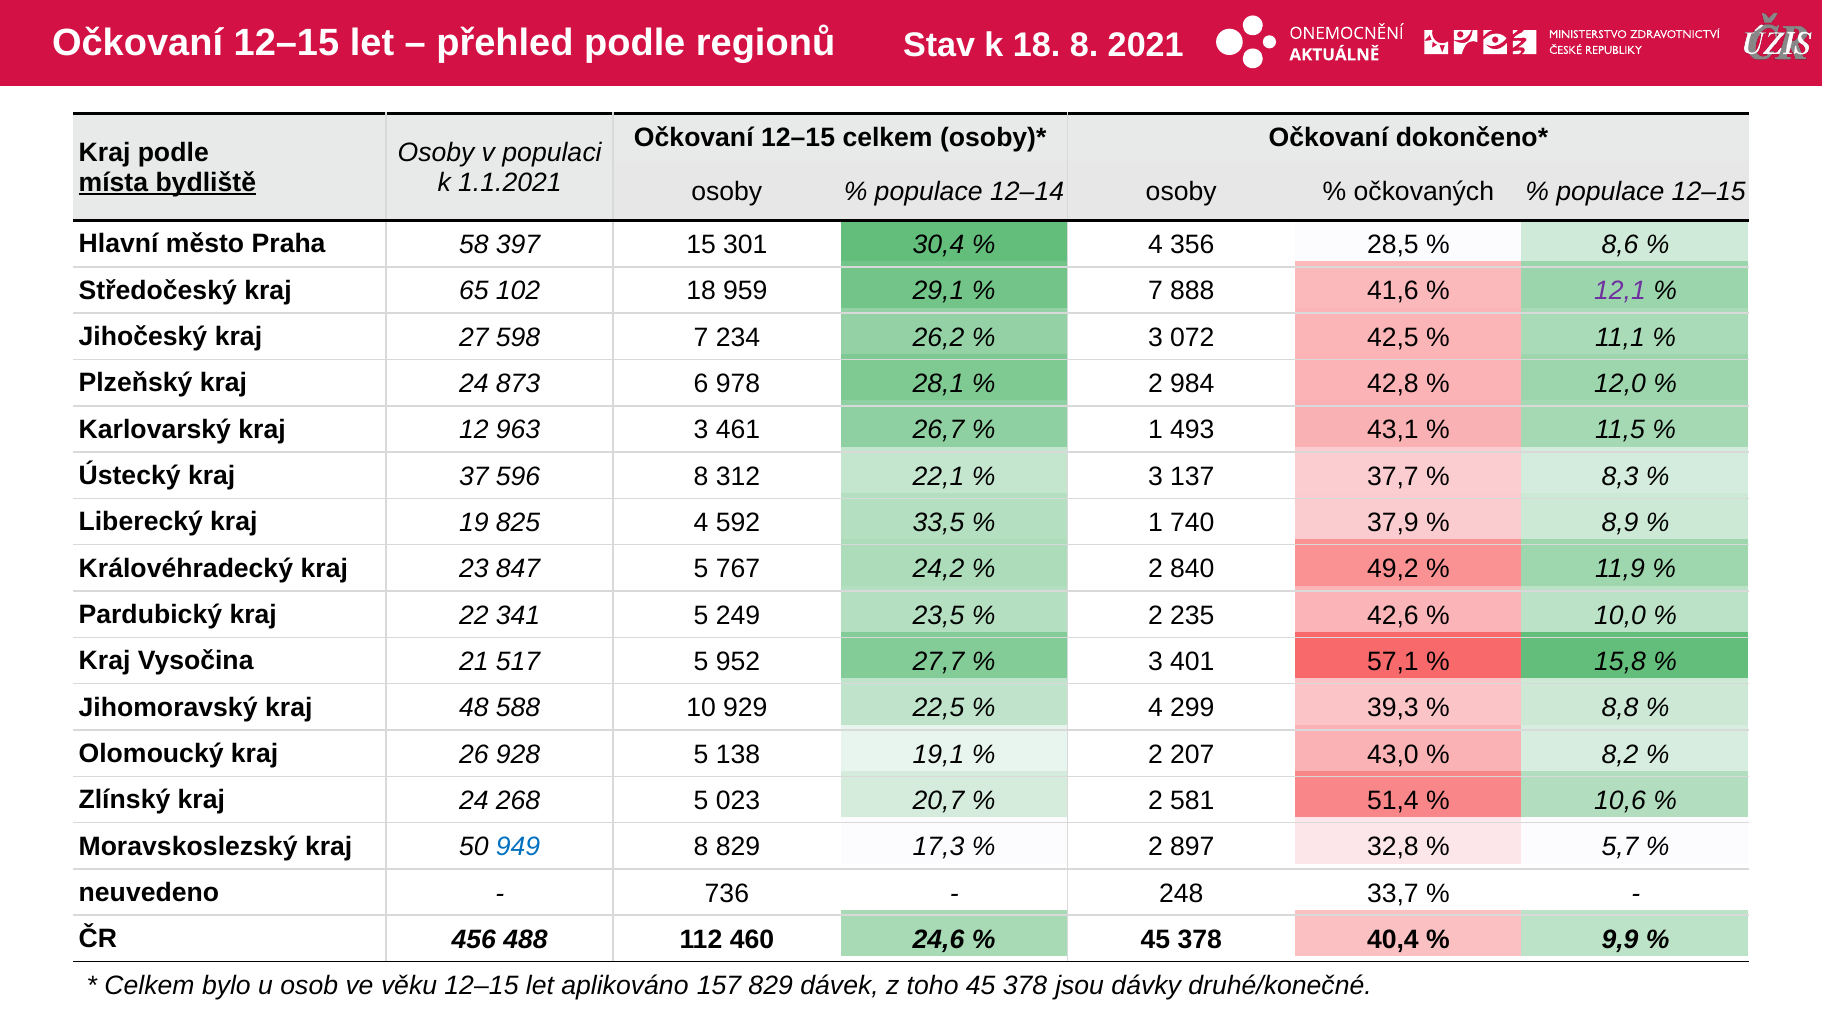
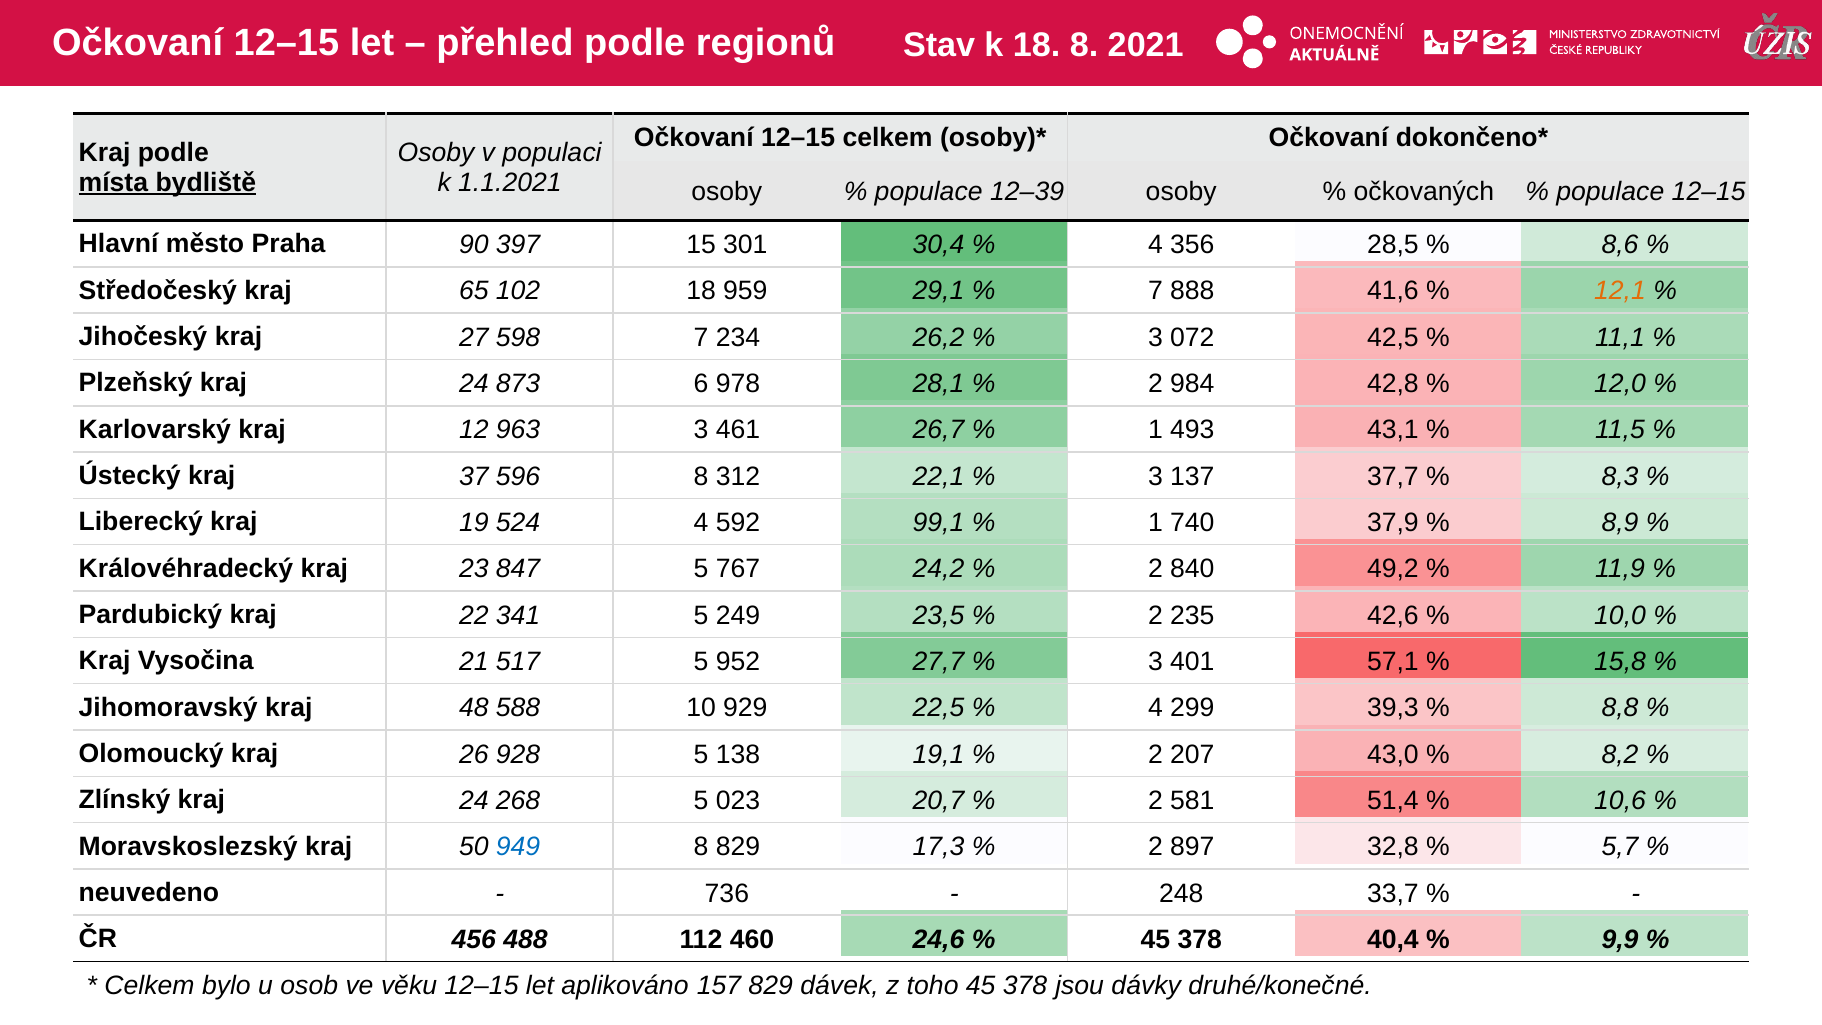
12–14: 12–14 -> 12–39
58: 58 -> 90
12,1 colour: purple -> orange
825: 825 -> 524
33,5: 33,5 -> 99,1
